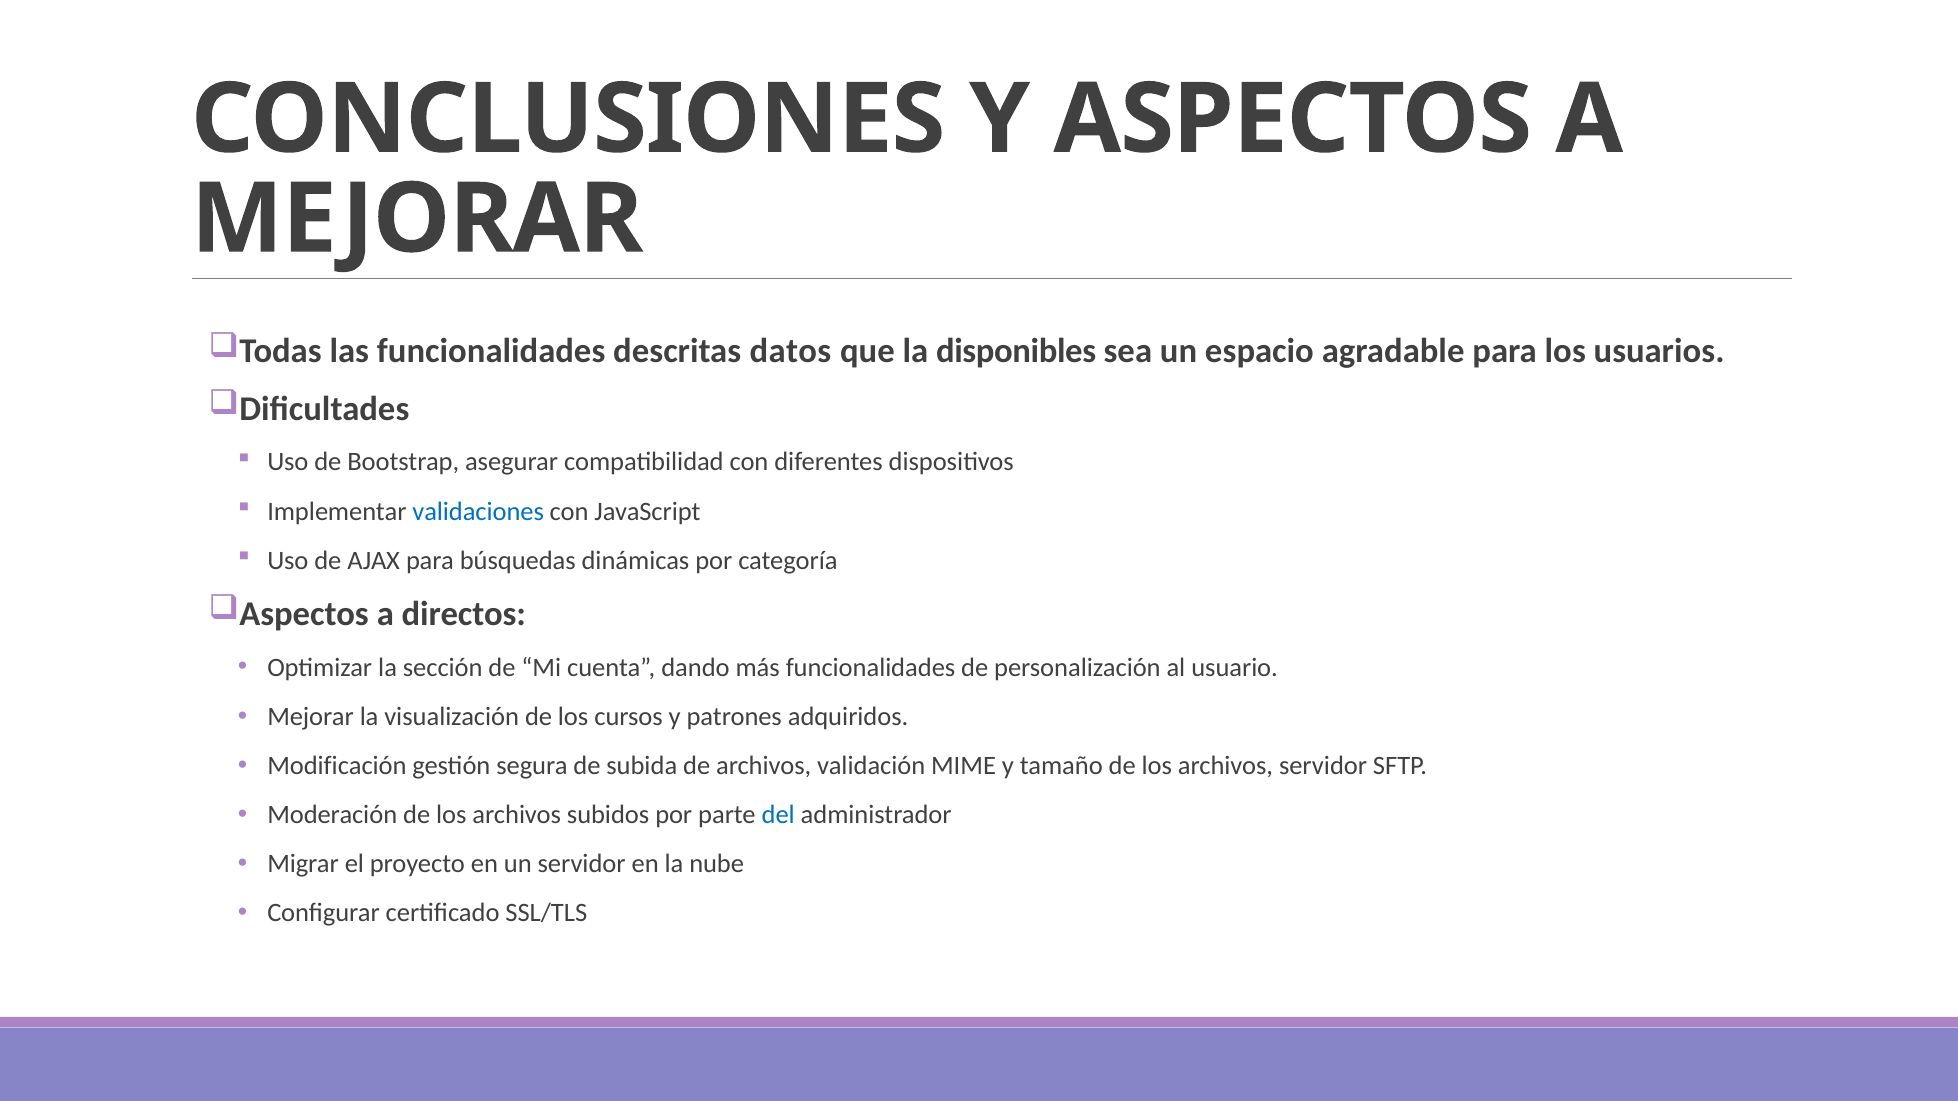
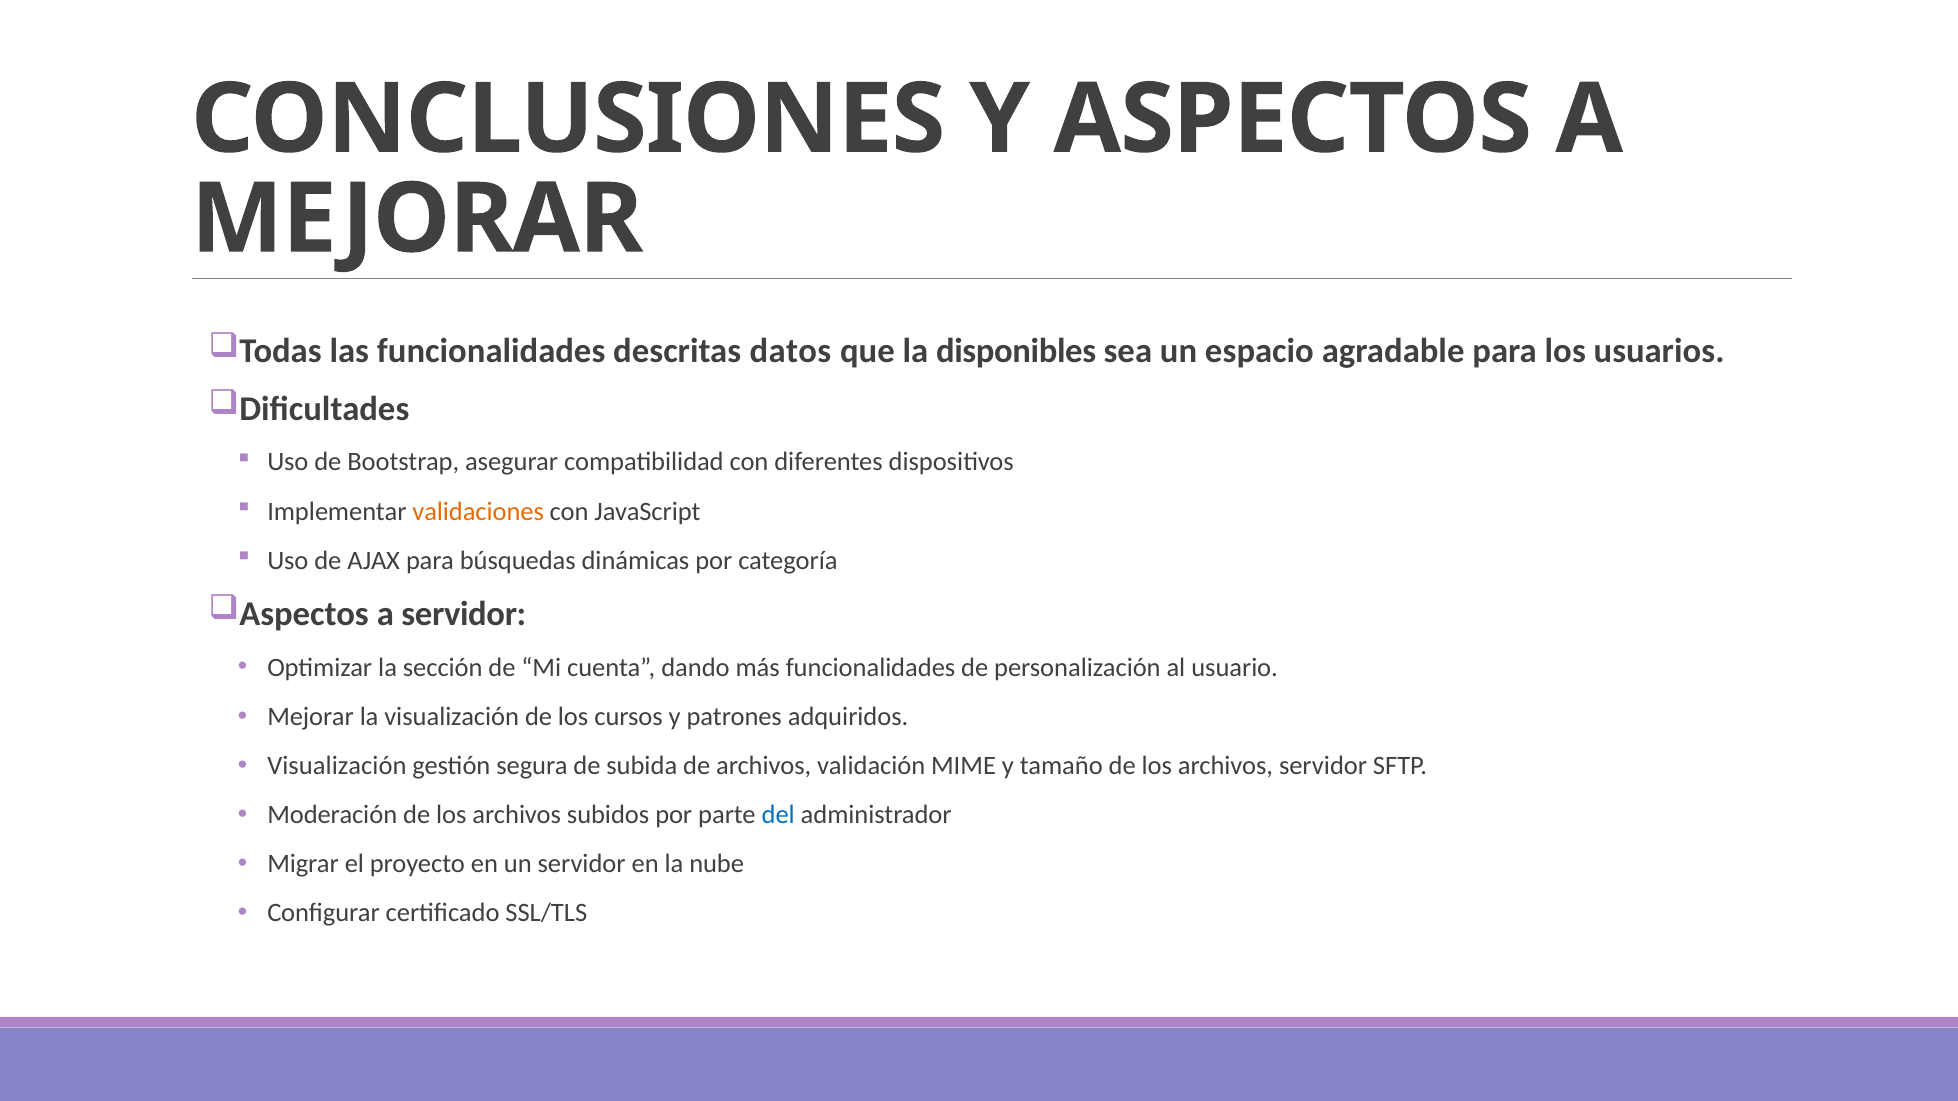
validaciones colour: blue -> orange
a directos: directos -> servidor
Modificación at (337, 766): Modificación -> Visualización
